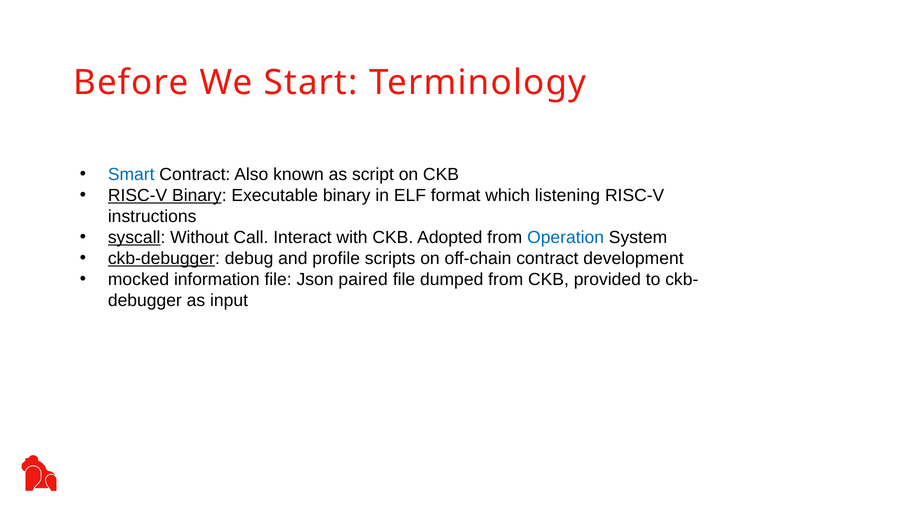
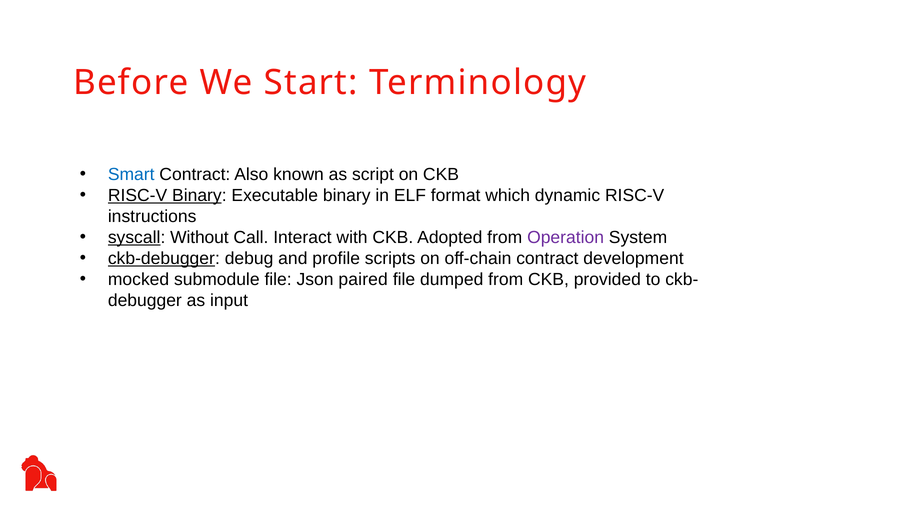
listening: listening -> dynamic
Operation colour: blue -> purple
information: information -> submodule
